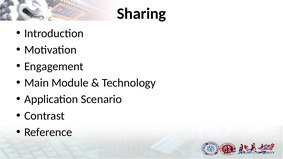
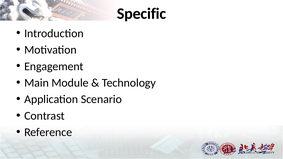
Sharing: Sharing -> Specific
